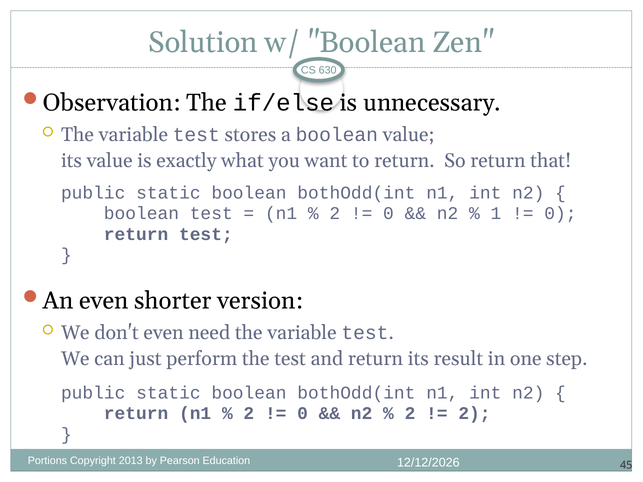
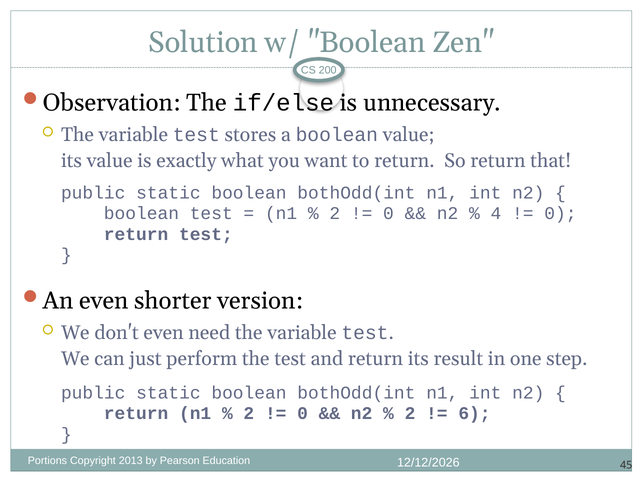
630: 630 -> 200
1: 1 -> 4
2 at (474, 414): 2 -> 6
